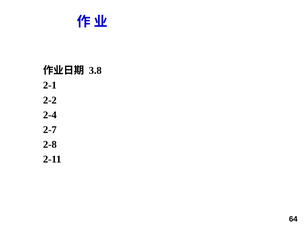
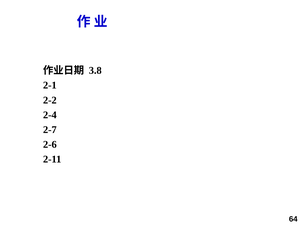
2-8: 2-8 -> 2-6
